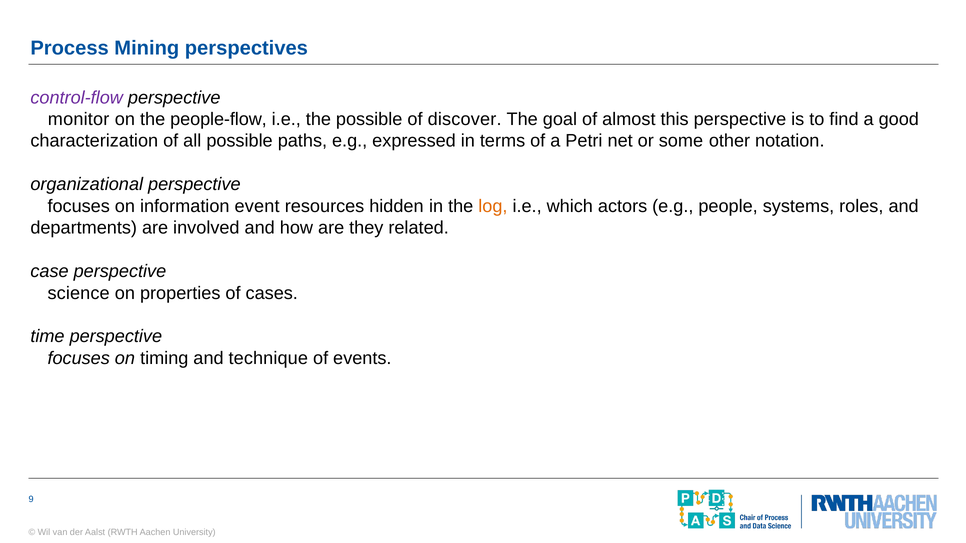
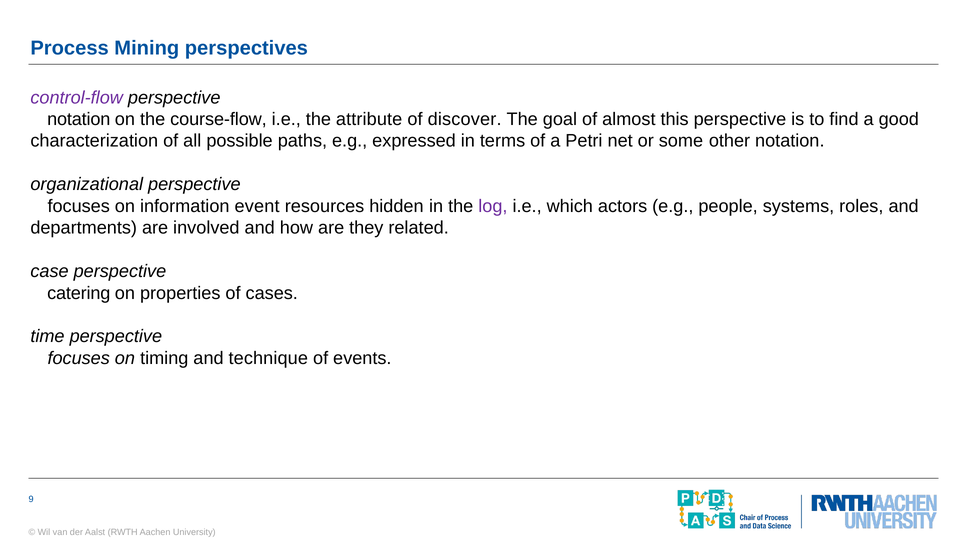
monitor at (79, 119): monitor -> notation
people-flow: people-flow -> course-flow
the possible: possible -> attribute
log colour: orange -> purple
science: science -> catering
